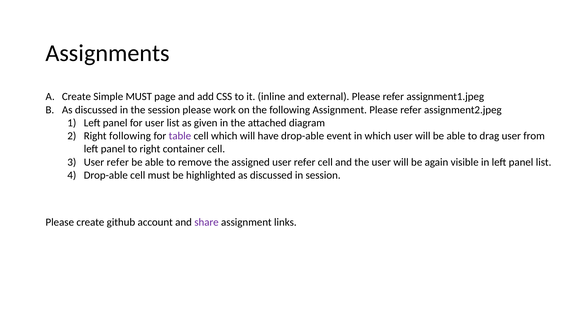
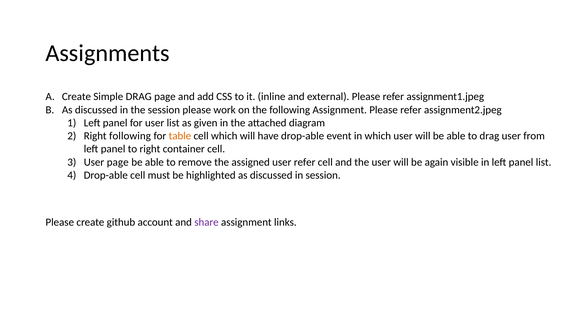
Simple MUST: MUST -> DRAG
table colour: purple -> orange
refer at (118, 162): refer -> page
